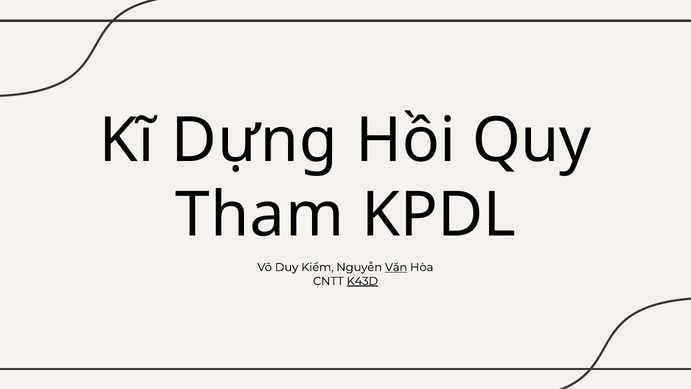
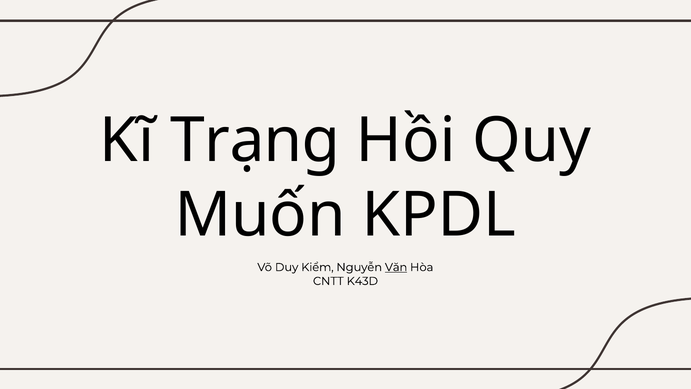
Dựng: Dựng -> Trạng
Tham: Tham -> Muốn
K43D underline: present -> none
